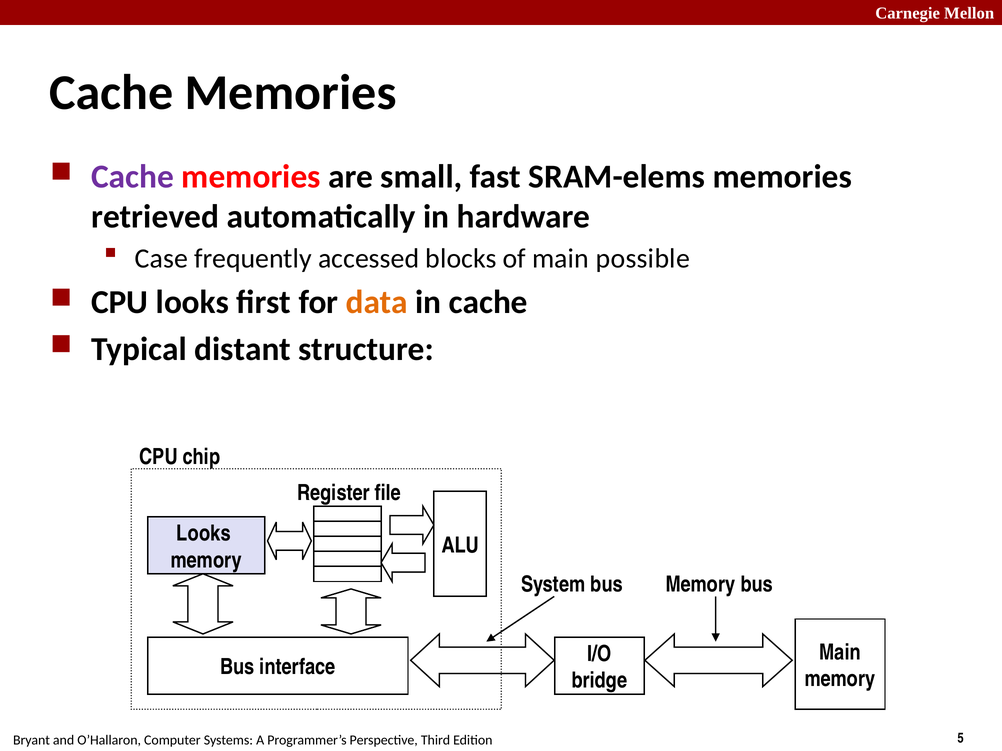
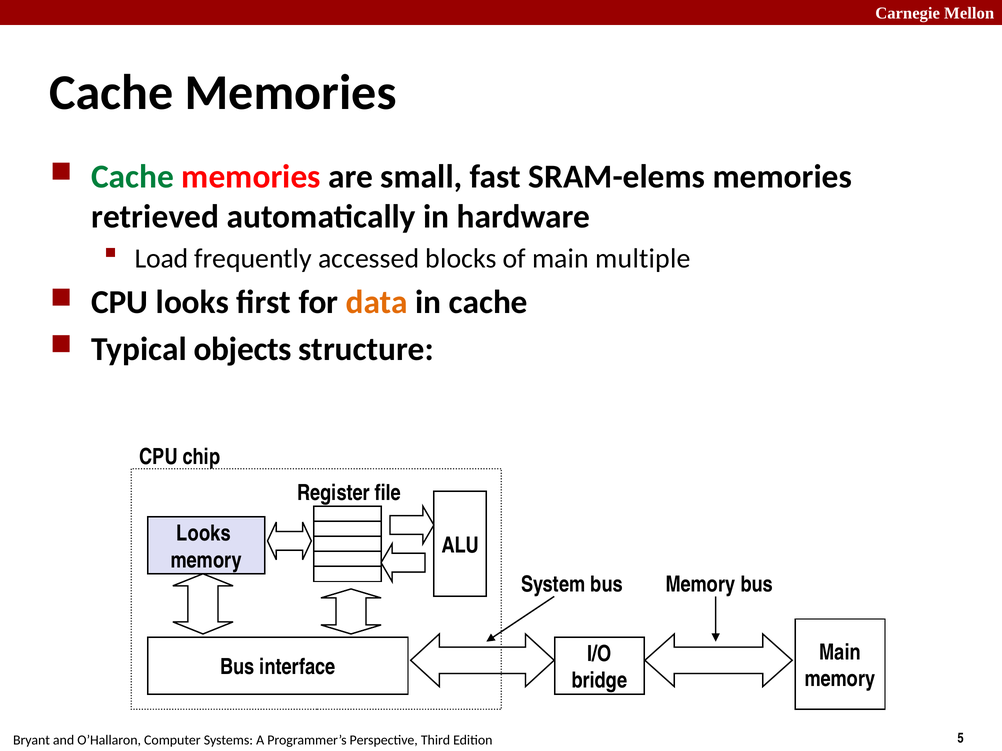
Cache at (132, 177) colour: purple -> green
Case: Case -> Load
possible: possible -> multiple
distant: distant -> objects
